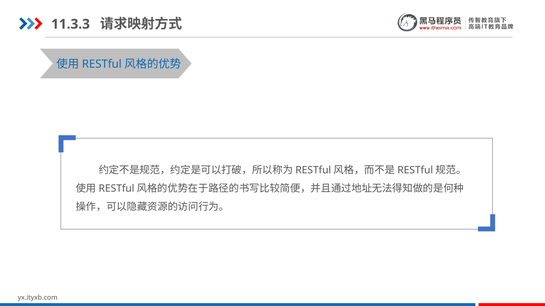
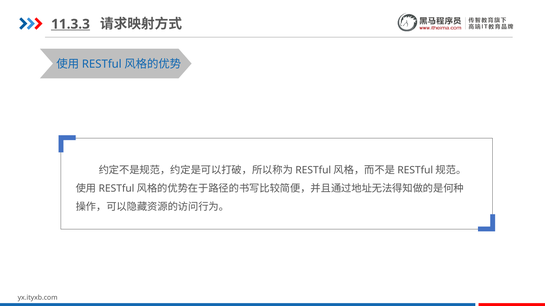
11.3.3 underline: none -> present
